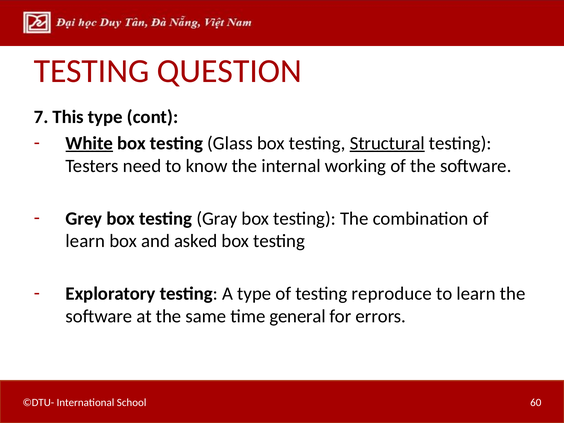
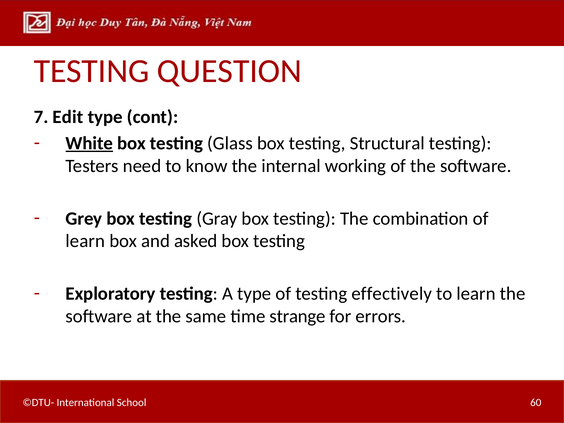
This: This -> Edit
Structural underline: present -> none
reproduce: reproduce -> effectively
general: general -> strange
